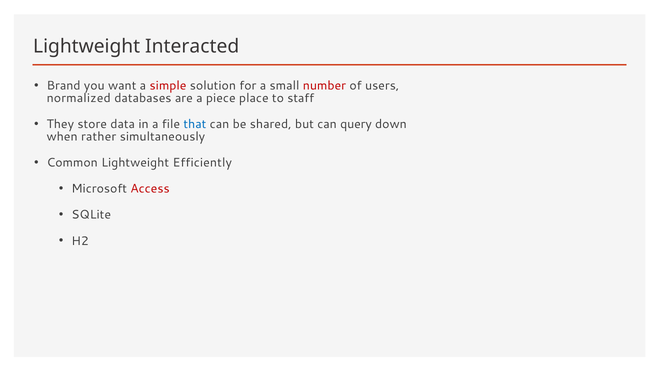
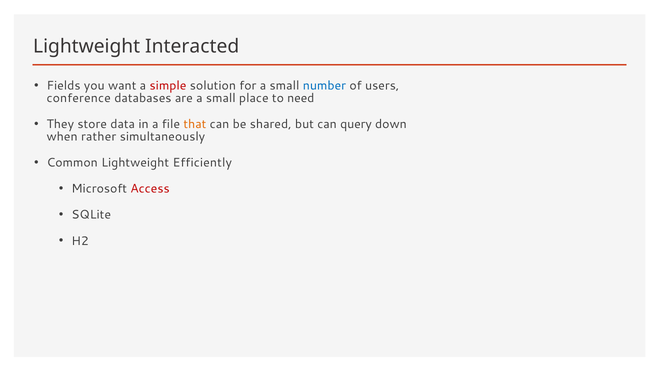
Brand: Brand -> Fields
number colour: red -> blue
normalized: normalized -> conference
are a piece: piece -> small
staff: staff -> need
that colour: blue -> orange
